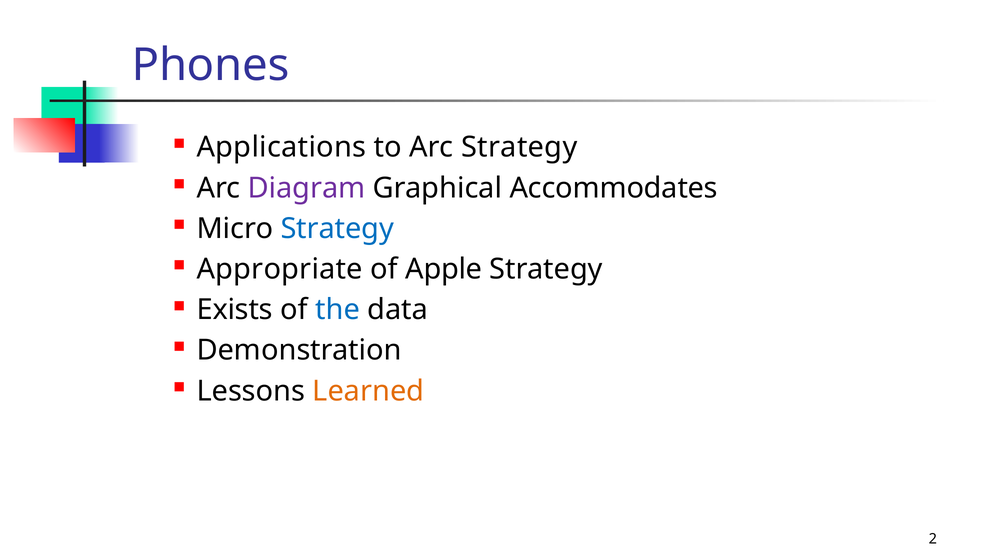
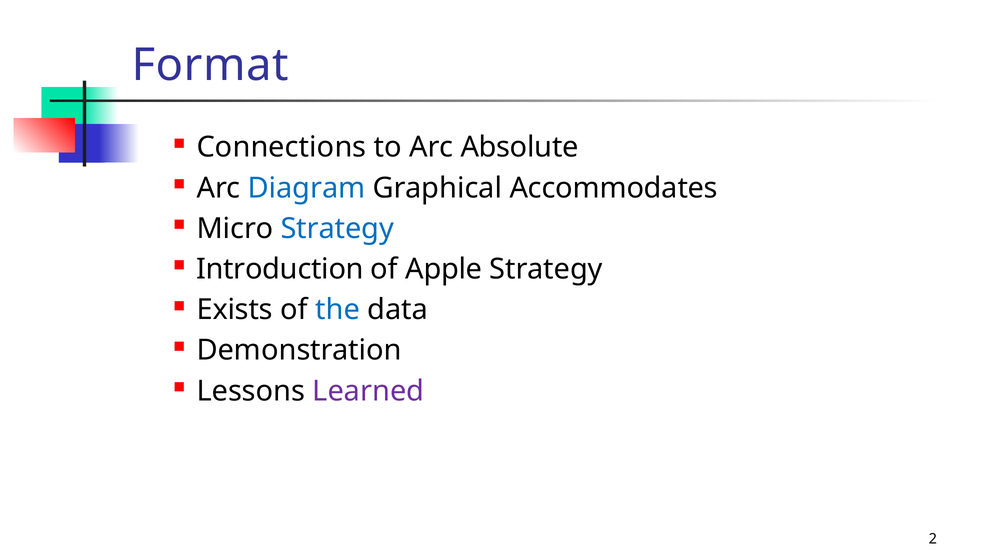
Phones: Phones -> Format
Applications: Applications -> Connections
Arc Strategy: Strategy -> Absolute
Diagram colour: purple -> blue
Appropriate: Appropriate -> Introduction
Learned colour: orange -> purple
